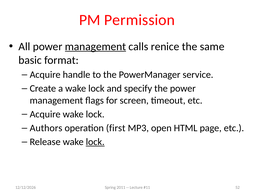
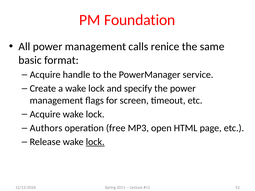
Permission: Permission -> Foundation
management at (95, 47) underline: present -> none
first: first -> free
